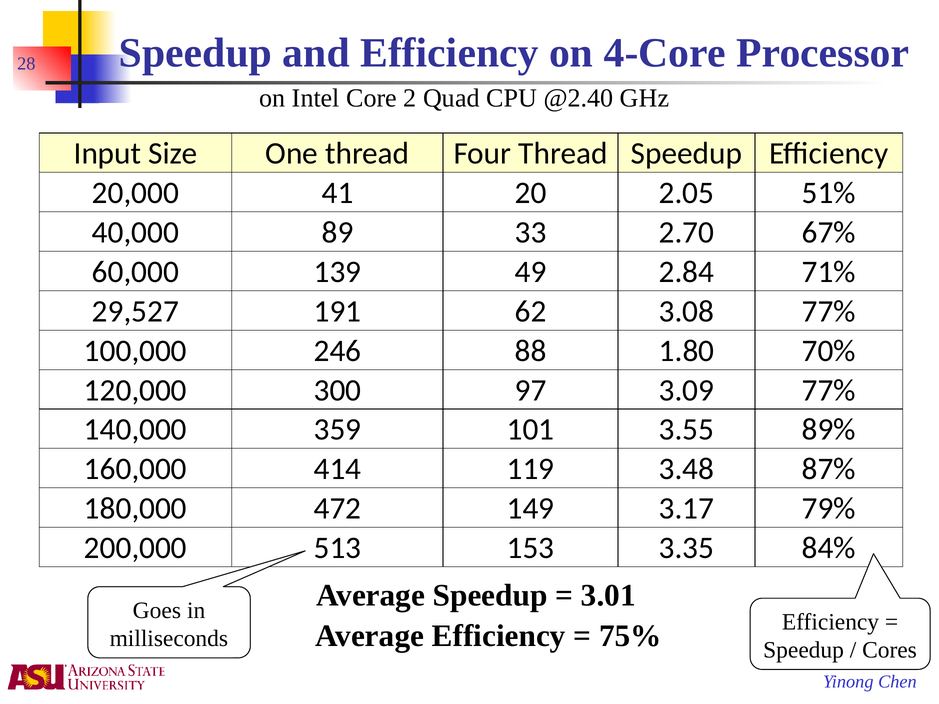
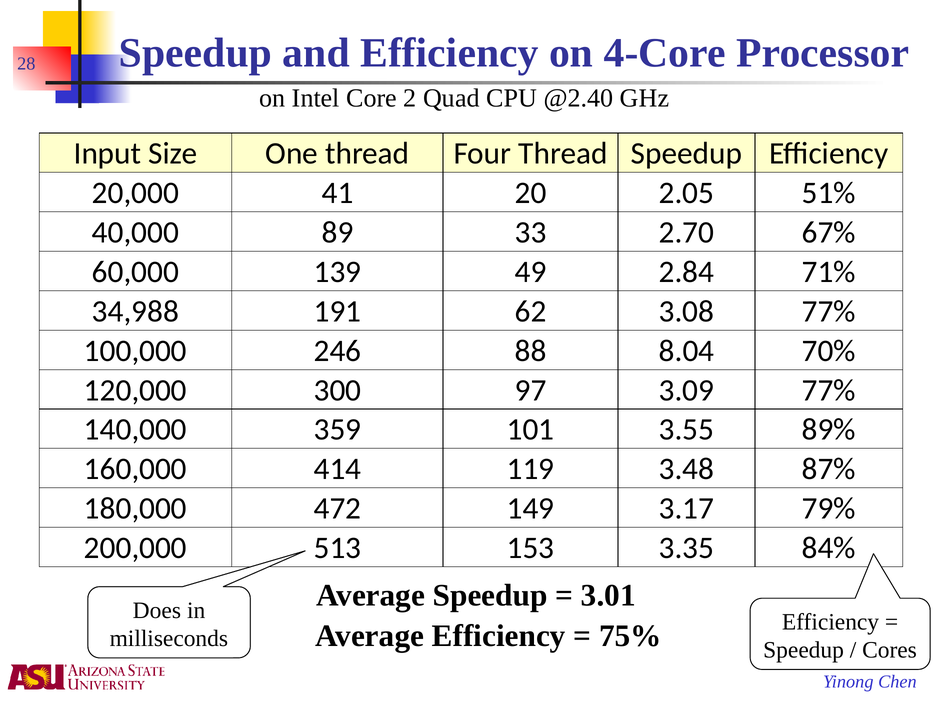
29,527: 29,527 -> 34,988
1.80: 1.80 -> 8.04
Goes: Goes -> Does
